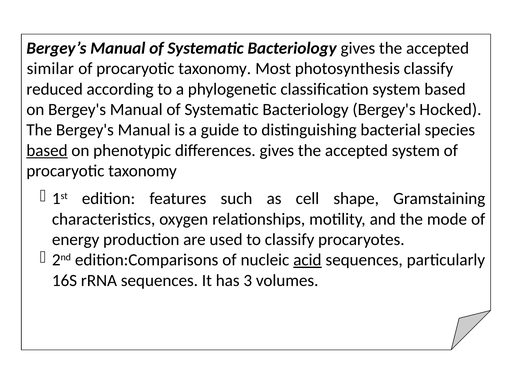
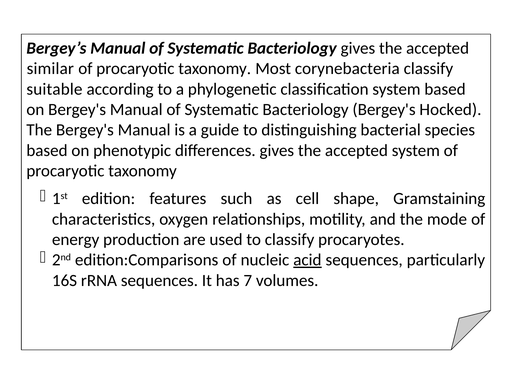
photosynthesis: photosynthesis -> corynebacteria
reduced: reduced -> suitable
based at (47, 150) underline: present -> none
3: 3 -> 7
